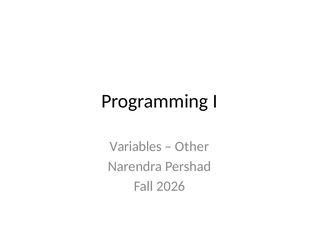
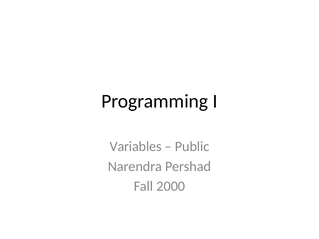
Other: Other -> Public
2026: 2026 -> 2000
